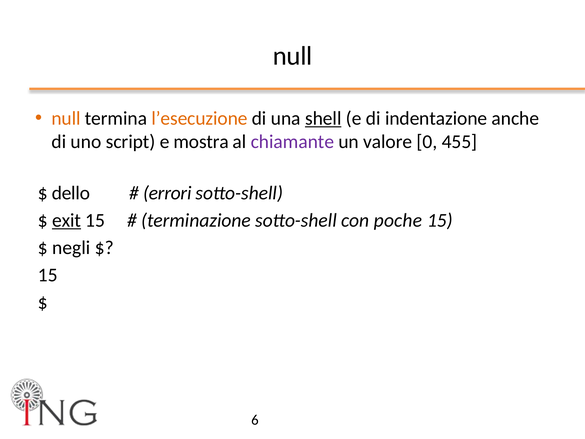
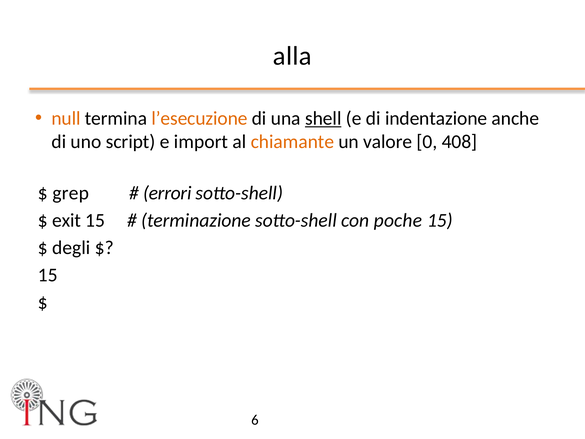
null at (293, 56): null -> alla
mostra: mostra -> import
chiamante colour: purple -> orange
455: 455 -> 408
dello: dello -> grep
exit underline: present -> none
negli: negli -> degli
